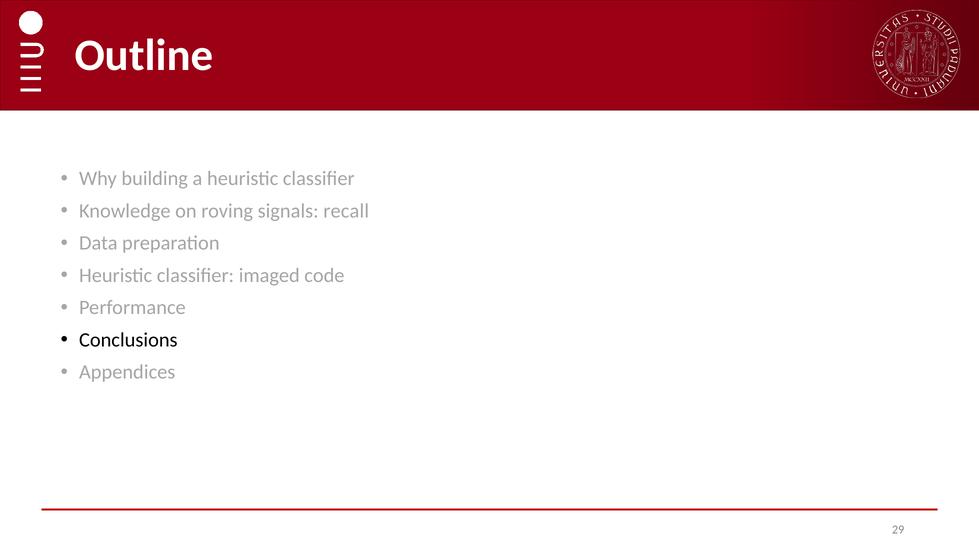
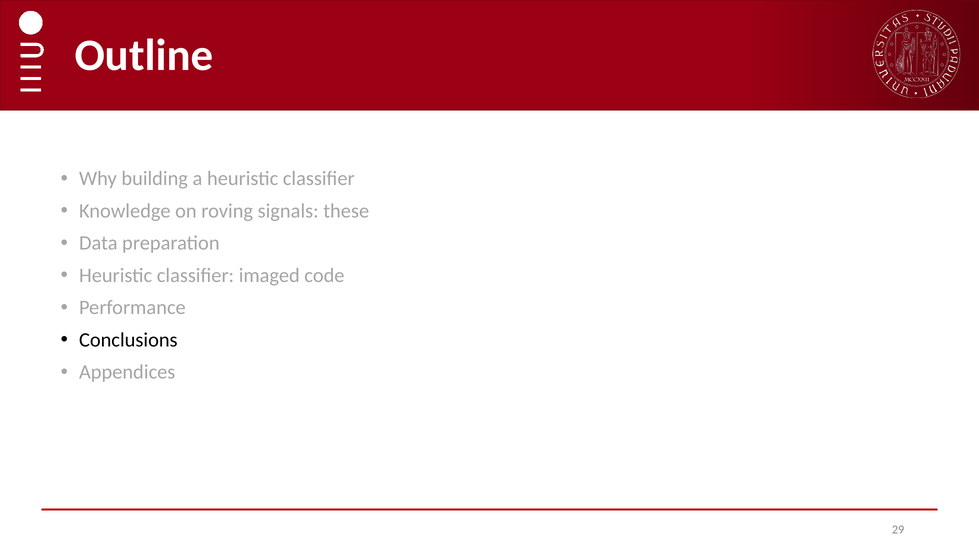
recall: recall -> these
